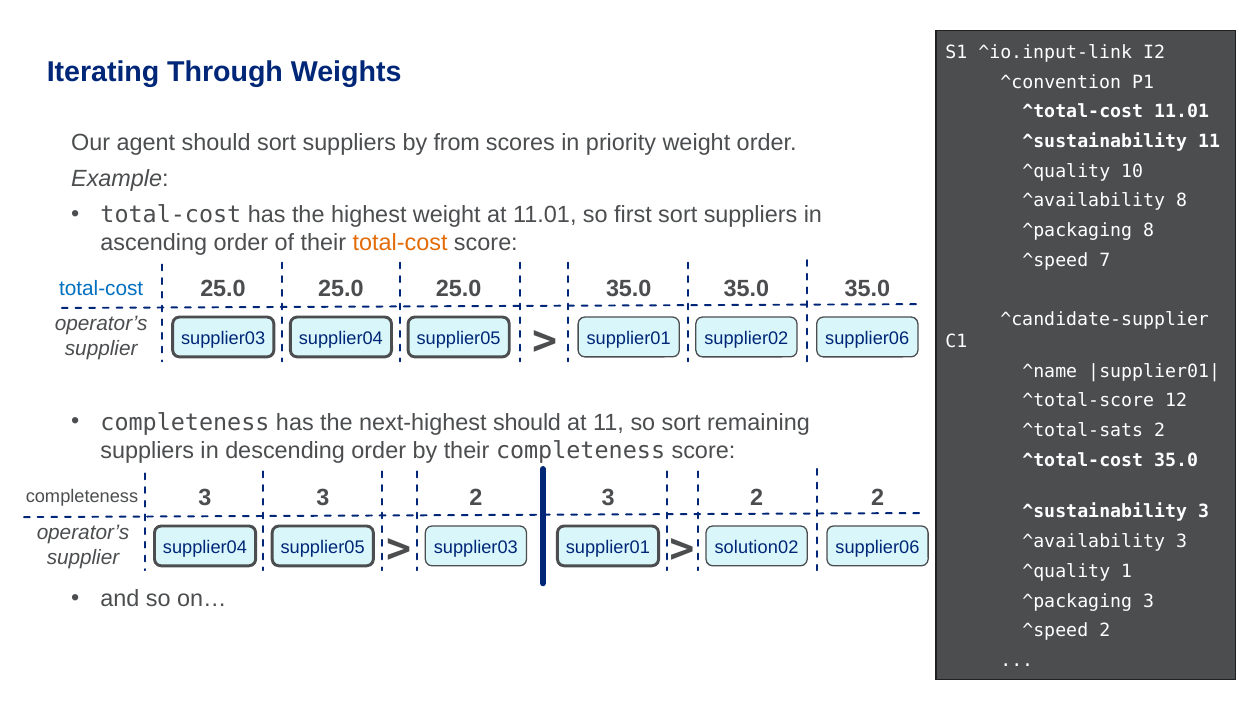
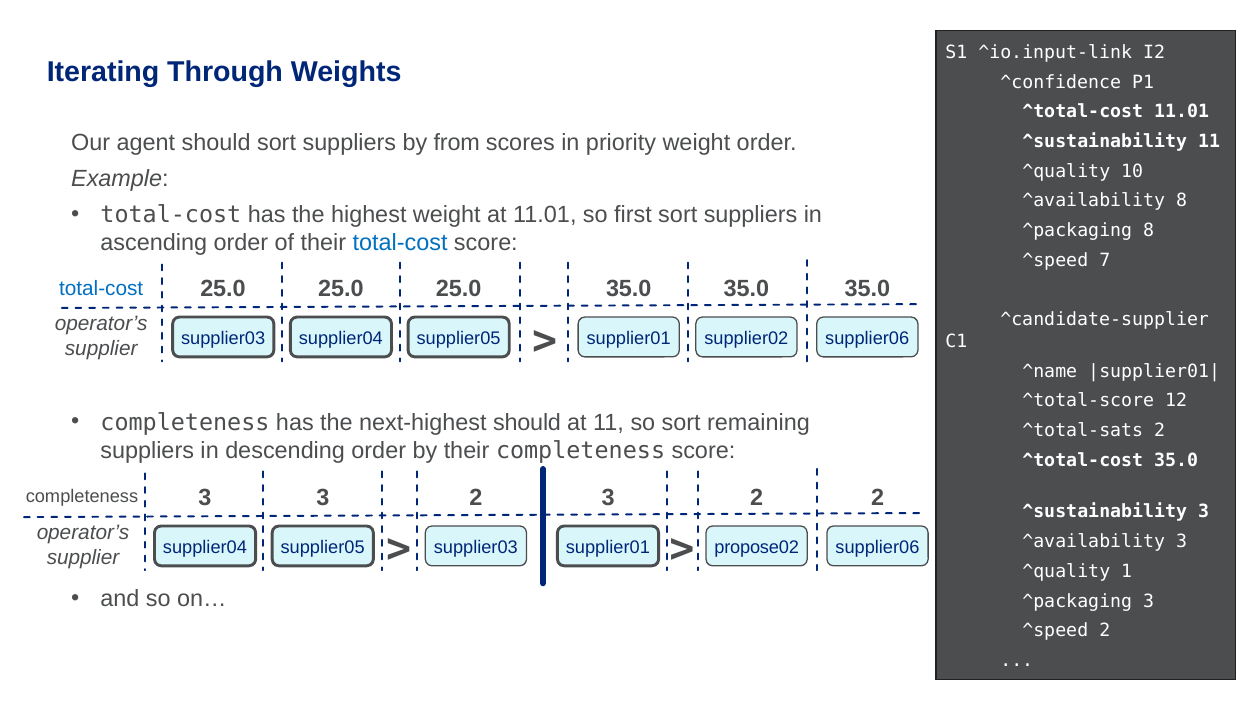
^convention: ^convention -> ^confidence
total-cost at (400, 243) colour: orange -> blue
solution02: solution02 -> propose02
